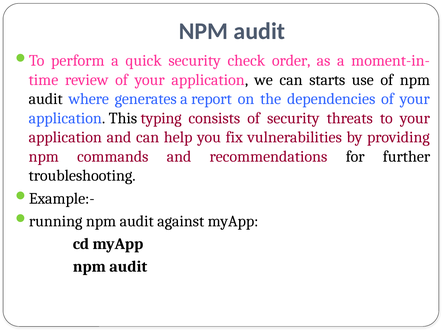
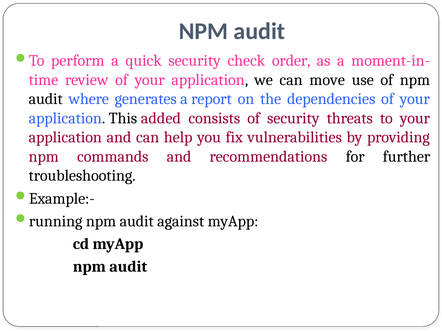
starts: starts -> move
typing: typing -> added
